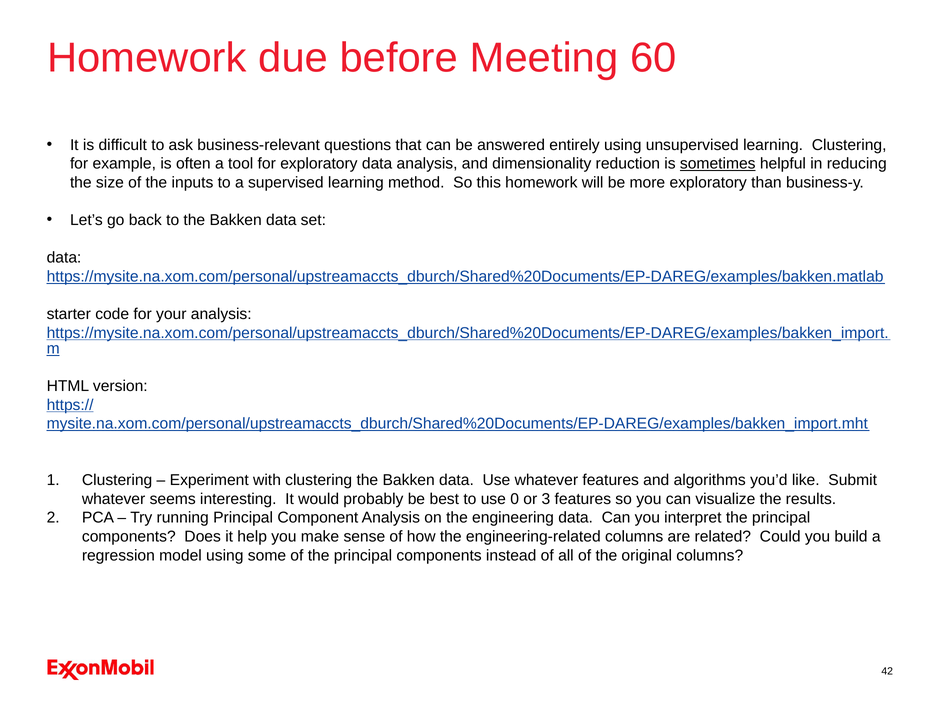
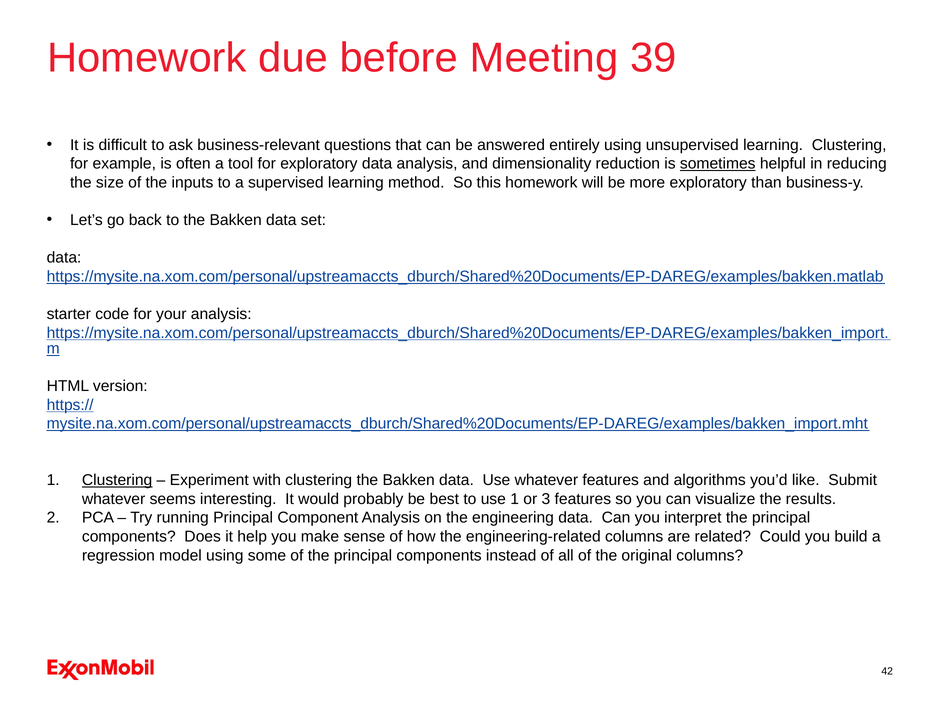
60: 60 -> 39
Clustering at (117, 480) underline: none -> present
use 0: 0 -> 1
